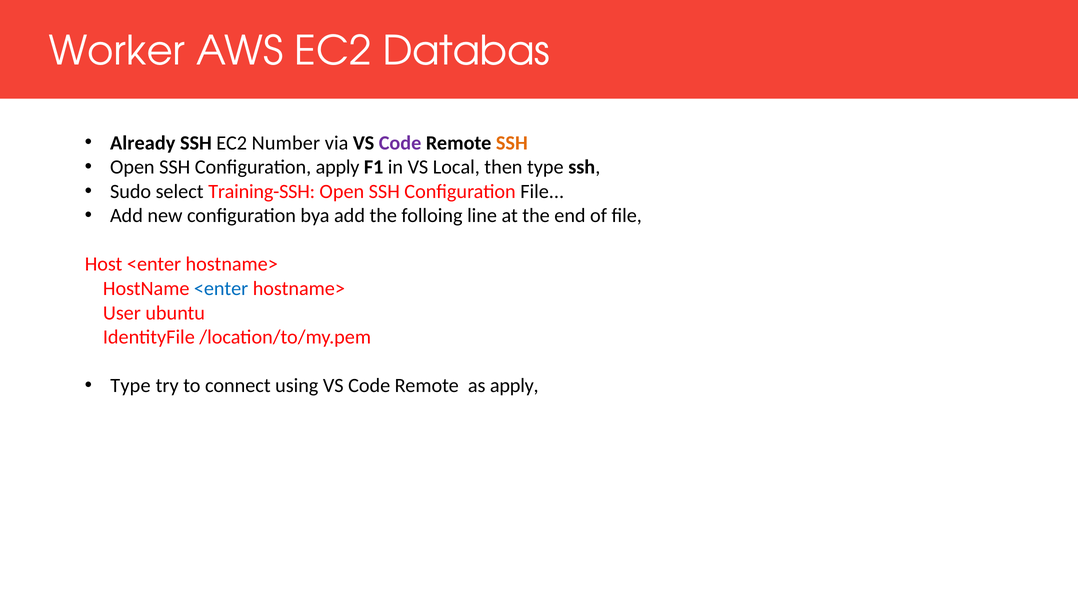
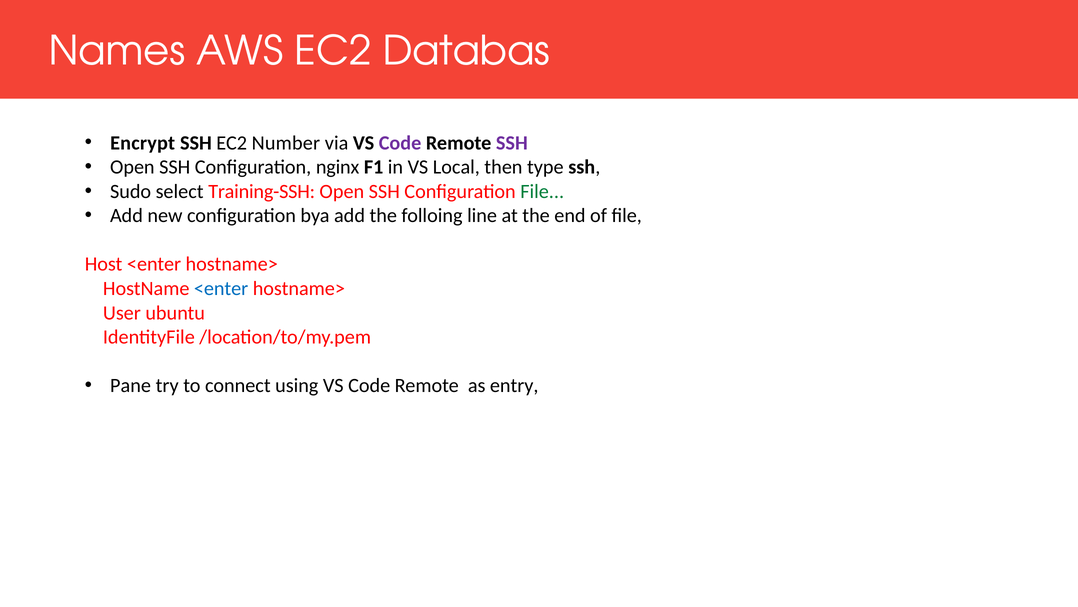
Worker: Worker -> Names
Already: Already -> Encrypt
SSH at (512, 143) colour: orange -> purple
Configuration apply: apply -> nginx
File at (542, 191) colour: black -> green
Type at (130, 385): Type -> Pane
as apply: apply -> entry
